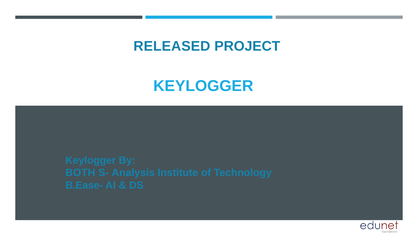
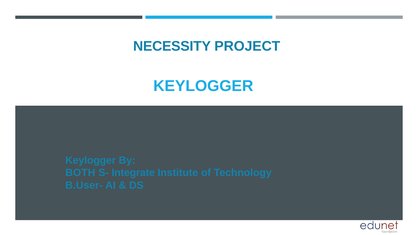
RELEASED: RELEASED -> NECESSITY
Analysis: Analysis -> Integrate
B.Ease-: B.Ease- -> B.User-
